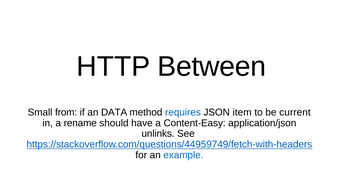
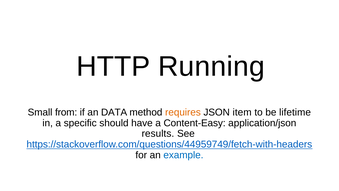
Between: Between -> Running
requires colour: blue -> orange
current: current -> lifetime
rename: rename -> specific
unlinks: unlinks -> results
